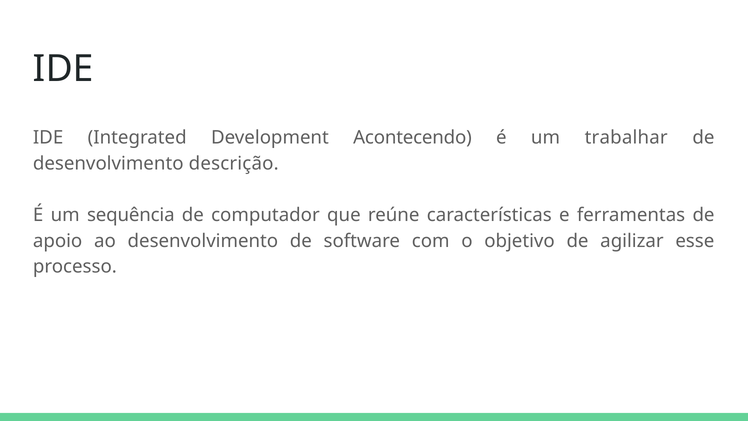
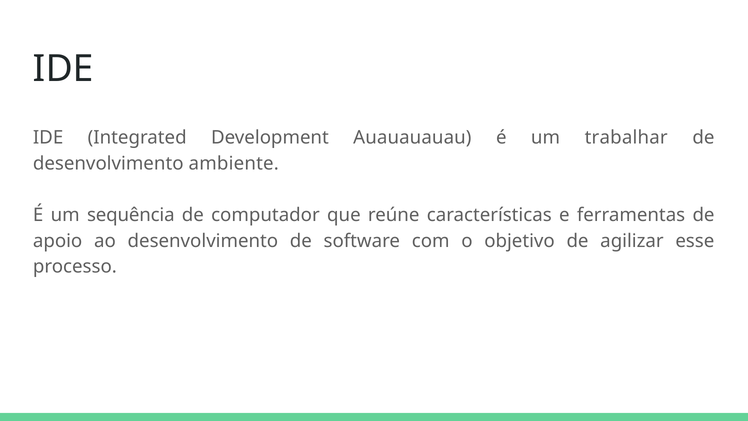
Acontecendo: Acontecendo -> Auauauauau
descrição: descrição -> ambiente
